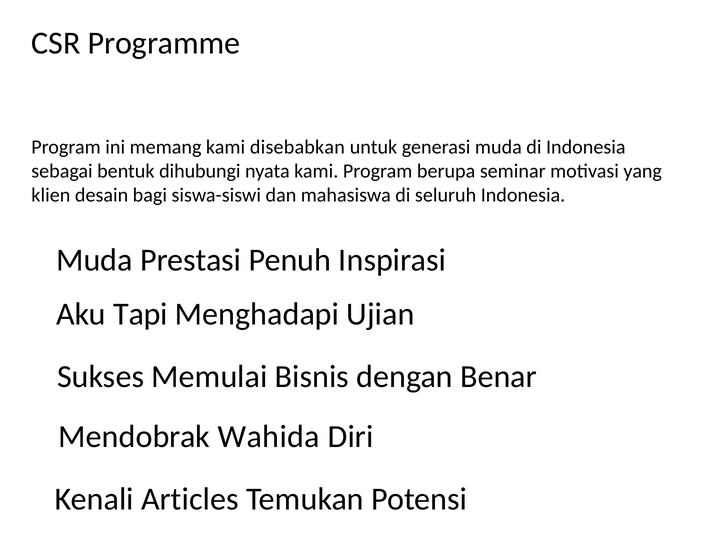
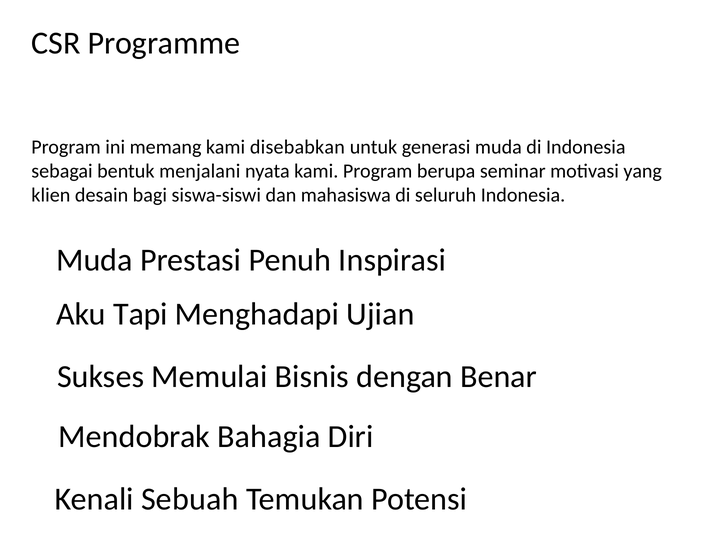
dihubungi: dihubungi -> menjalani
Wahida: Wahida -> Bahagia
Articles: Articles -> Sebuah
